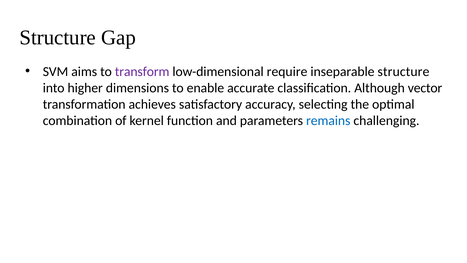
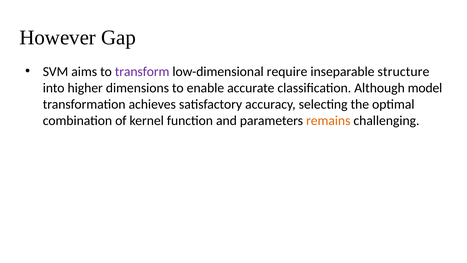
Structure at (58, 37): Structure -> However
vector: vector -> model
remains colour: blue -> orange
